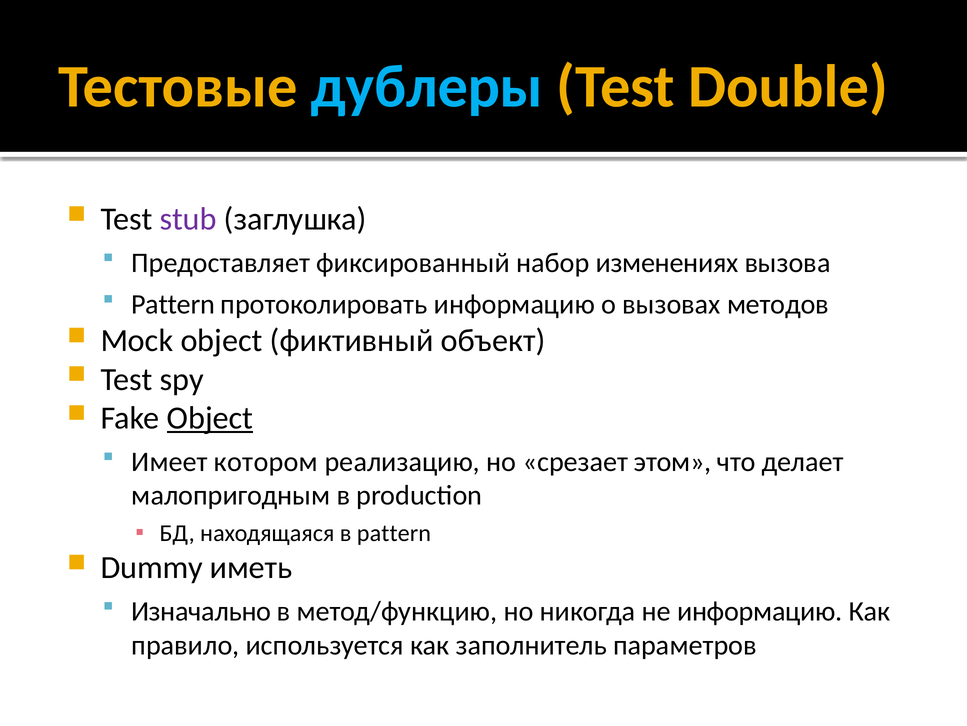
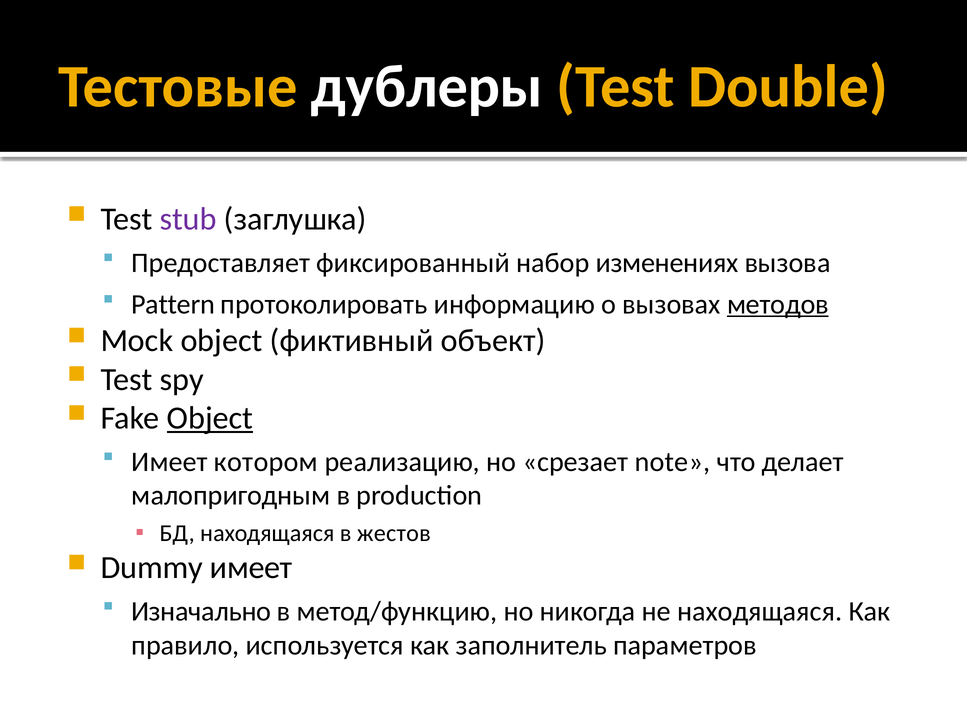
дублеры colour: light blue -> white
методов underline: none -> present
этом: этом -> note
в pattern: pattern -> жестов
Dummy иметь: иметь -> имеет
не информацию: информацию -> находящаяся
